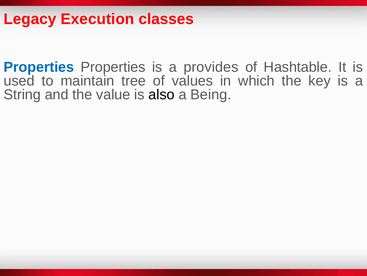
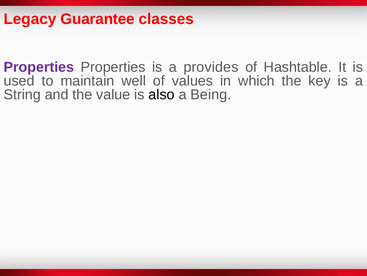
Execution: Execution -> Guarantee
Properties at (39, 67) colour: blue -> purple
tree: tree -> well
